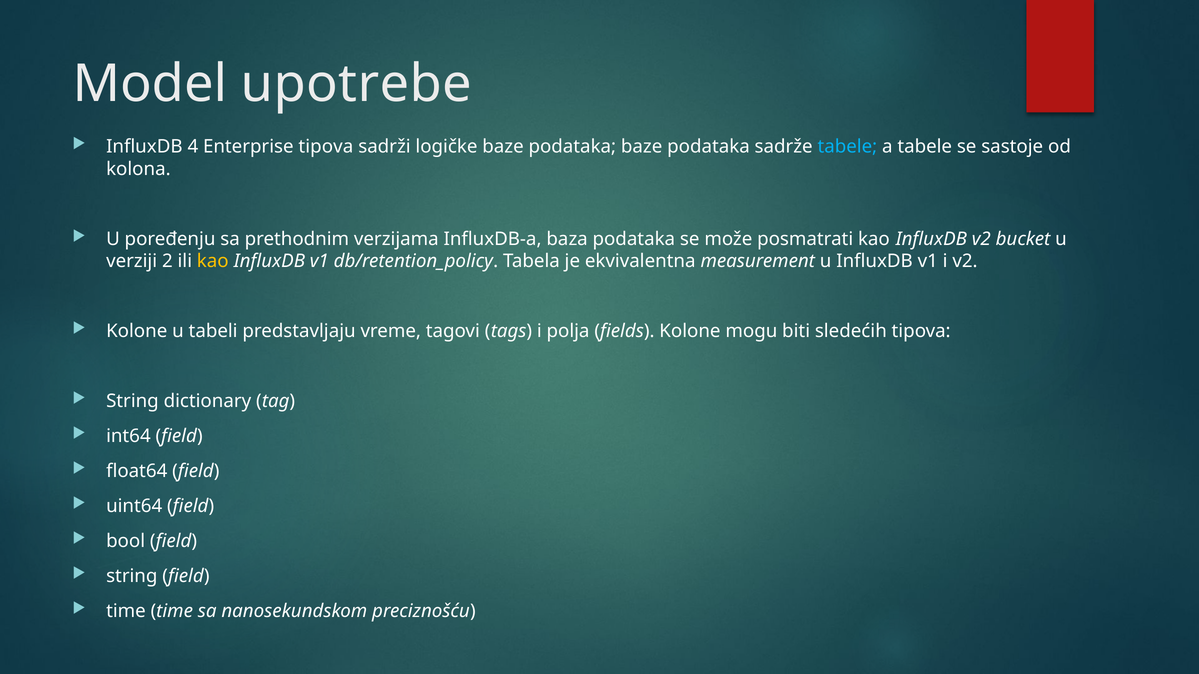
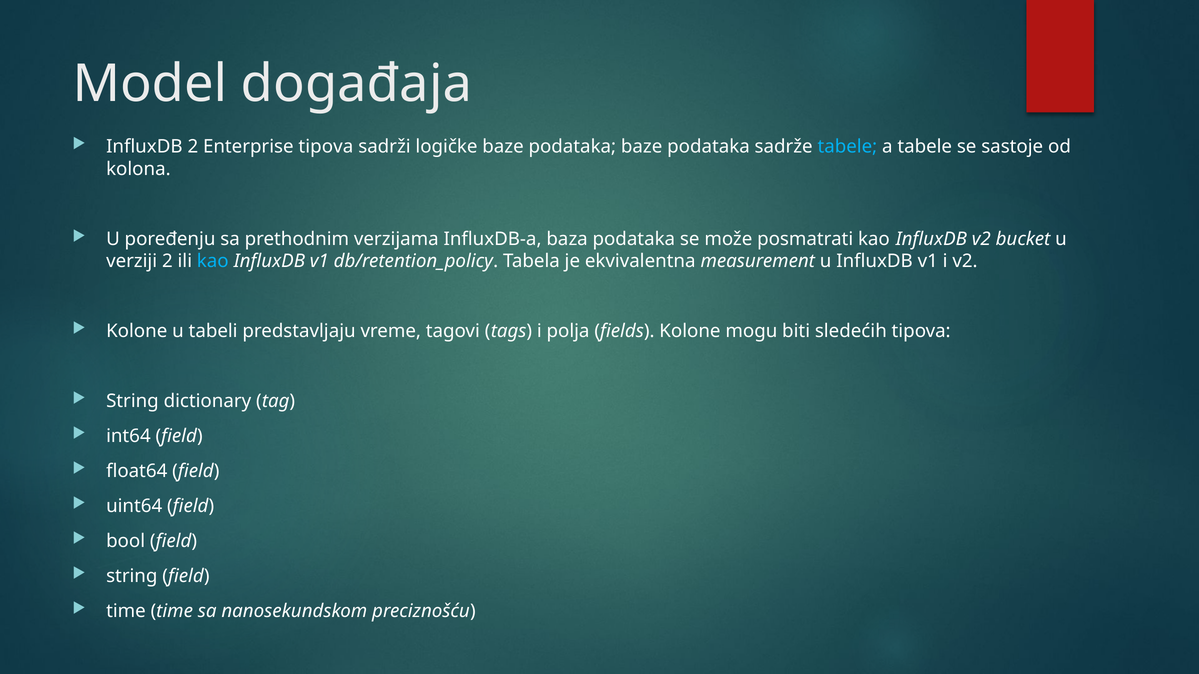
upotrebe: upotrebe -> događaja
InfluxDB 4: 4 -> 2
kao at (213, 261) colour: yellow -> light blue
